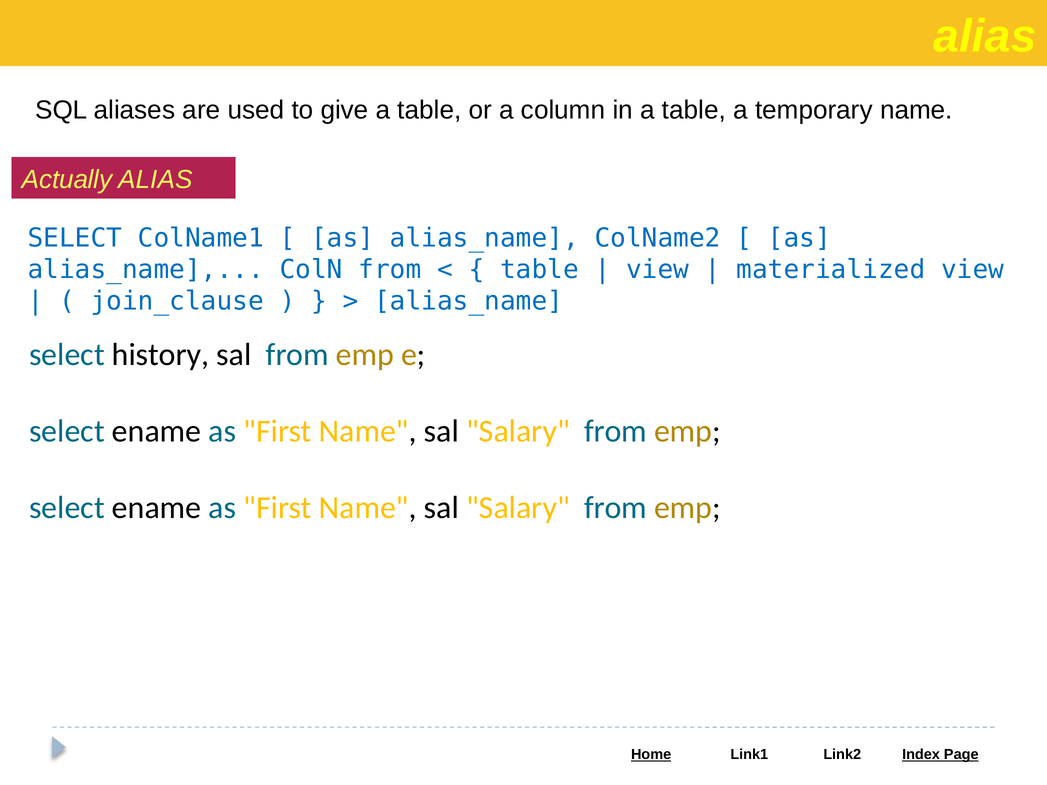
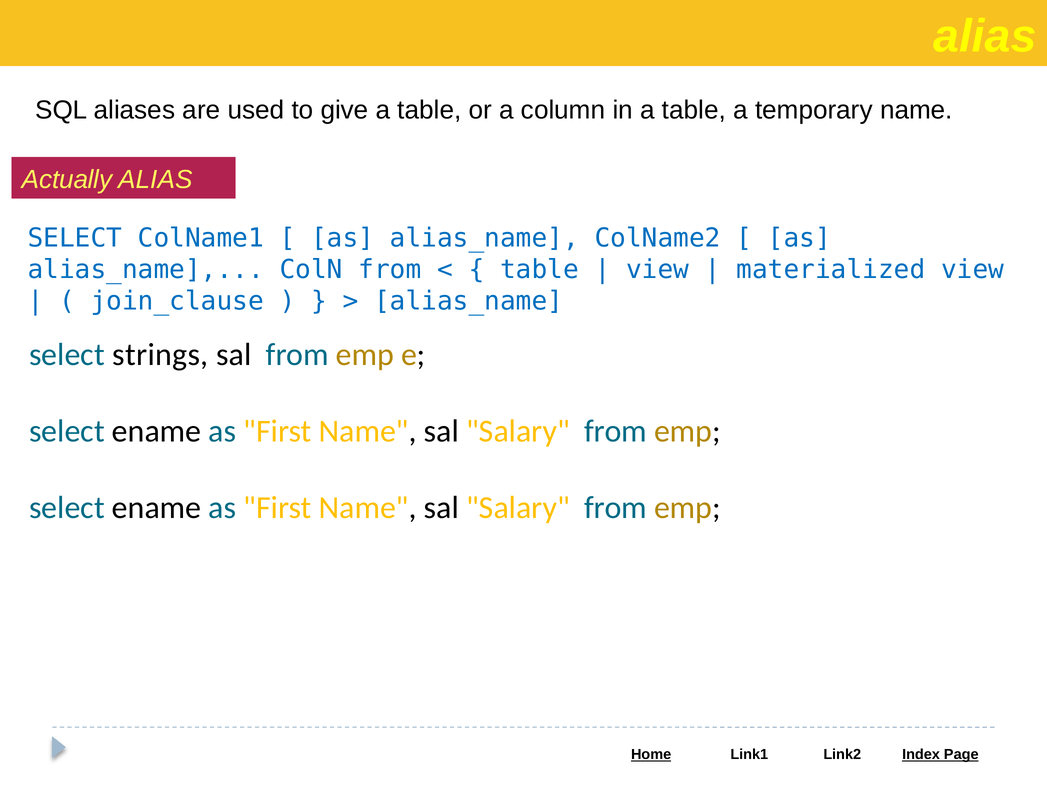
history: history -> strings
